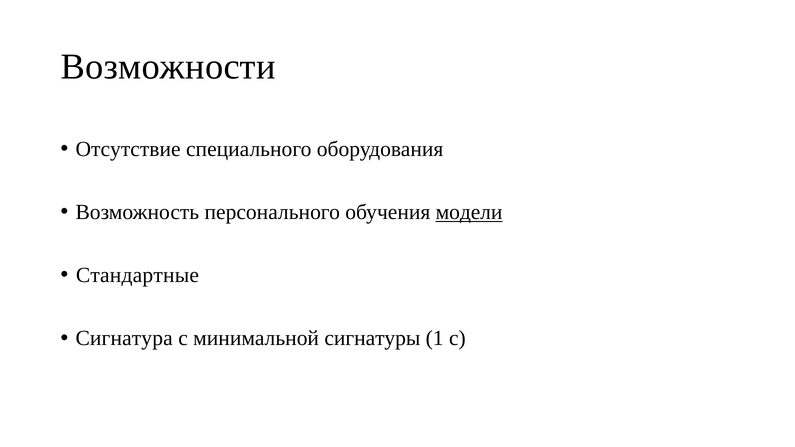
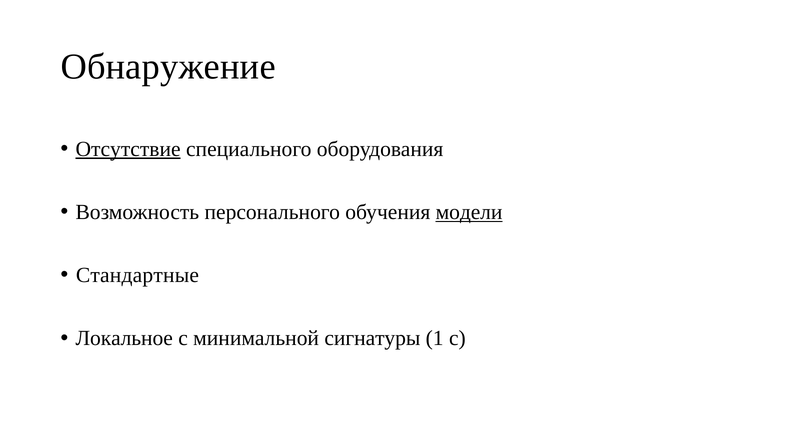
Возможности: Возможности -> Обнаружение
Отсутствие underline: none -> present
Сигнатура: Сигнатура -> Локальное
